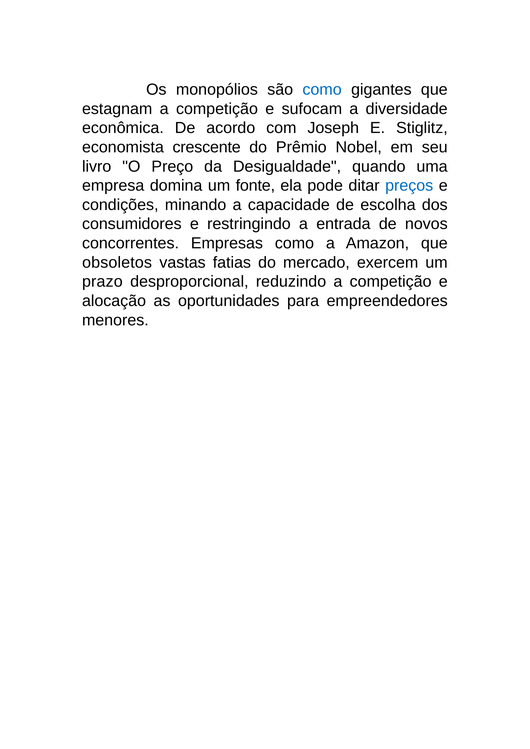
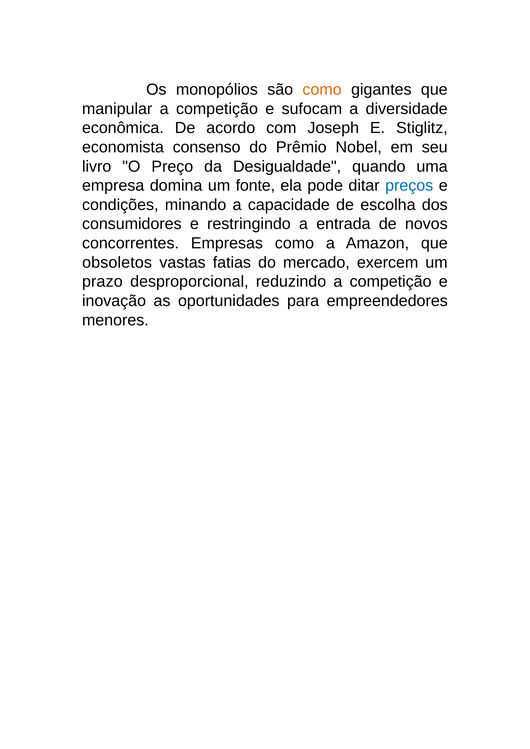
como at (322, 90) colour: blue -> orange
estagnam: estagnam -> manipular
crescente: crescente -> consenso
alocação: alocação -> inovação
